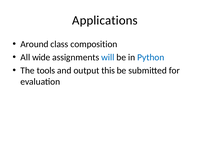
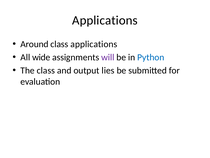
class composition: composition -> applications
will colour: blue -> purple
The tools: tools -> class
this: this -> lies
